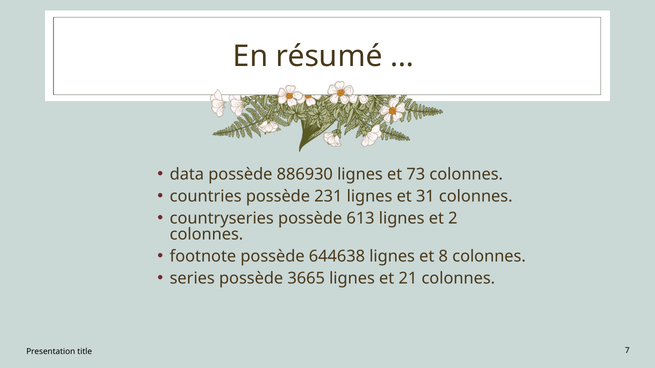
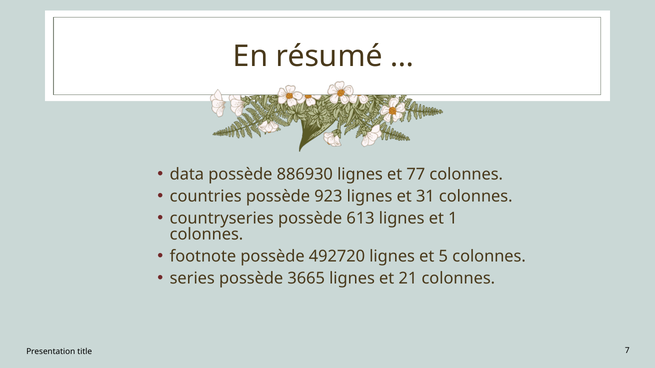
73: 73 -> 77
231: 231 -> 923
2: 2 -> 1
644638: 644638 -> 492720
8: 8 -> 5
